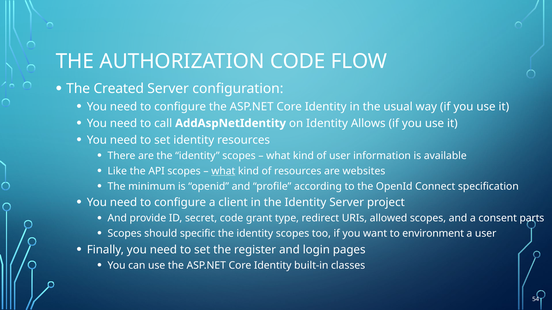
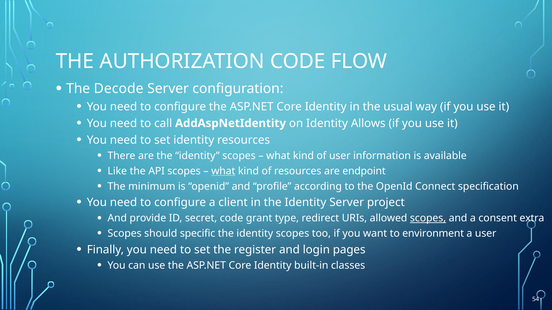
Created: Created -> Decode
websites: websites -> endpoint
scopes at (428, 219) underline: none -> present
parts: parts -> extra
